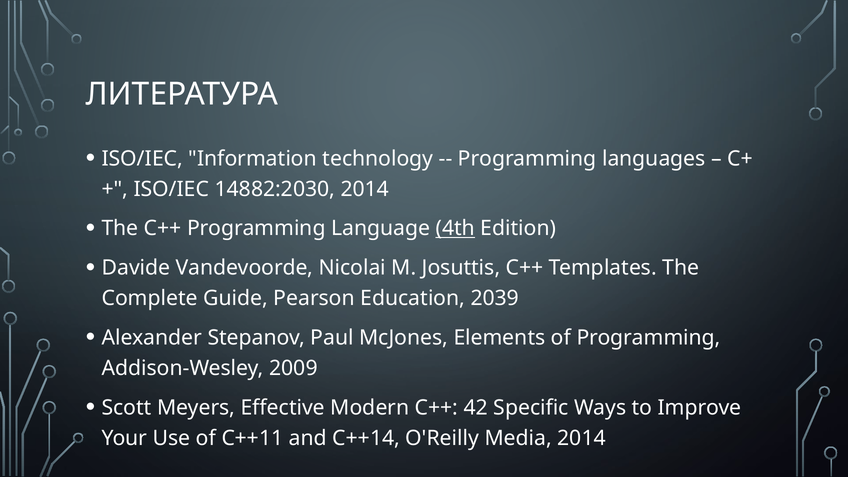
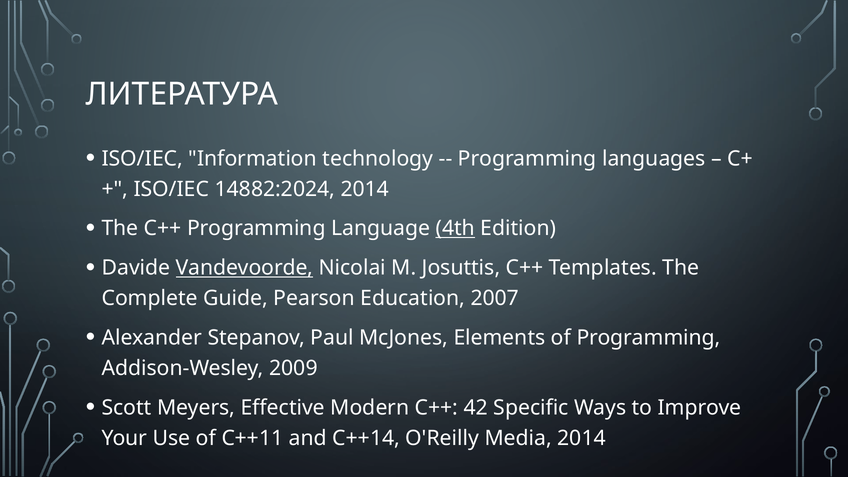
14882:2030: 14882:2030 -> 14882:2024
Vandevoorde underline: none -> present
2039: 2039 -> 2007
